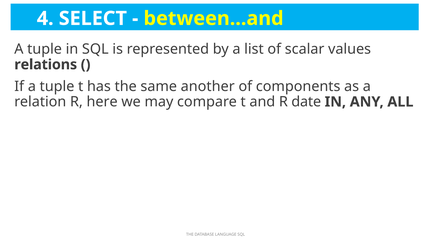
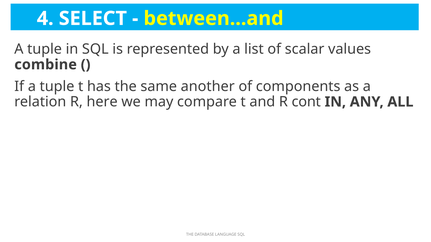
relations: relations -> combine
date: date -> cont
